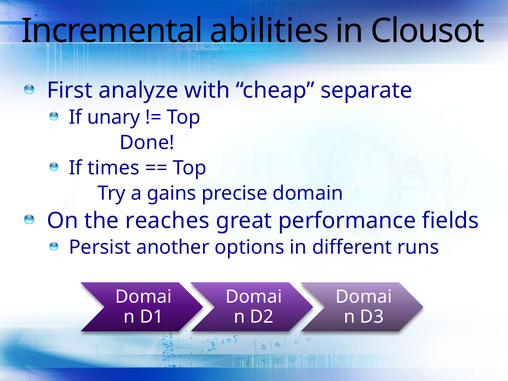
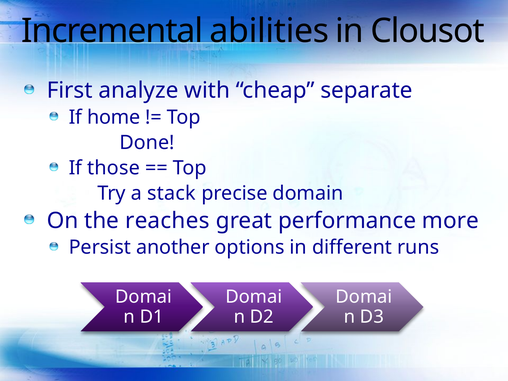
unary: unary -> home
times: times -> those
gains: gains -> stack
fields: fields -> more
